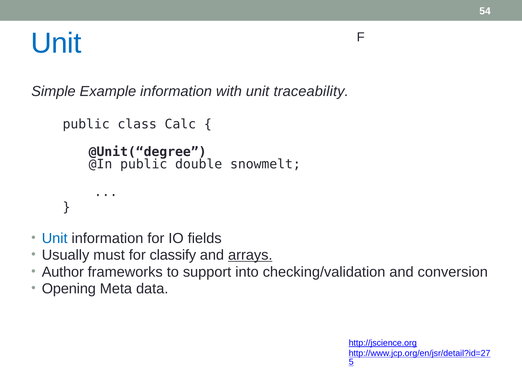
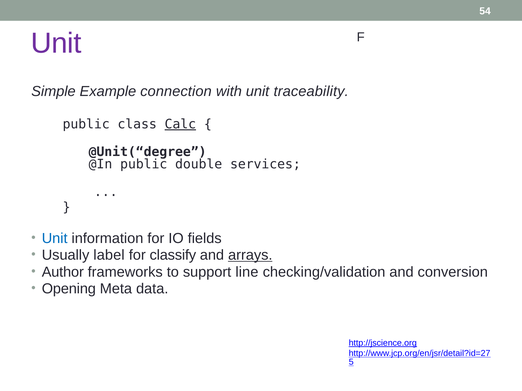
Unit at (56, 43) colour: blue -> purple
Example information: information -> connection
Calc underline: none -> present
snowmelt: snowmelt -> services
must: must -> label
into: into -> line
